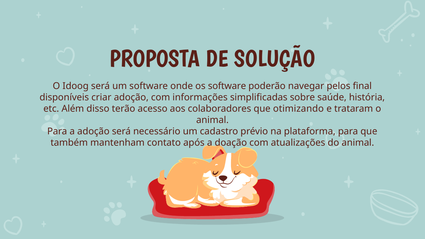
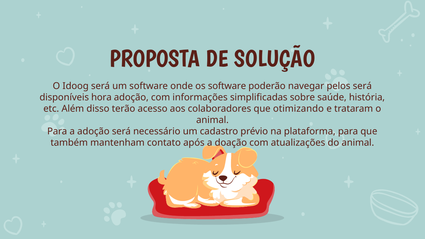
pelos final: final -> será
criar: criar -> hora
